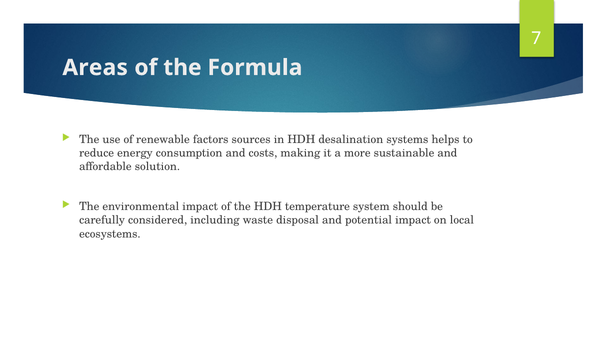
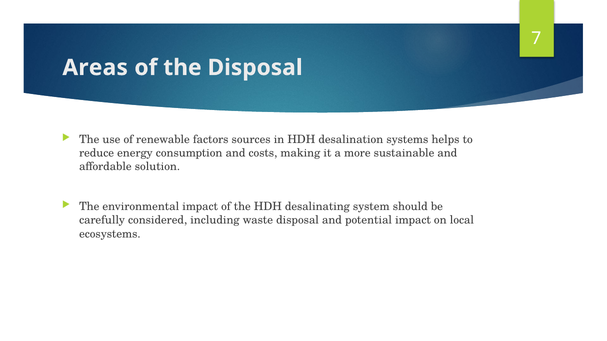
the Formula: Formula -> Disposal
temperature: temperature -> desalinating
